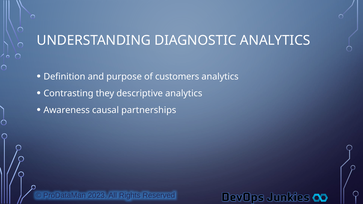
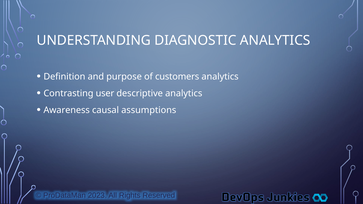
they: they -> user
partnerships: partnerships -> assumptions
